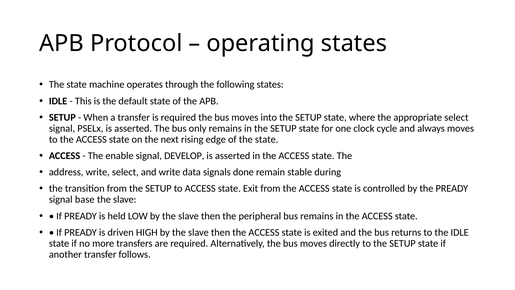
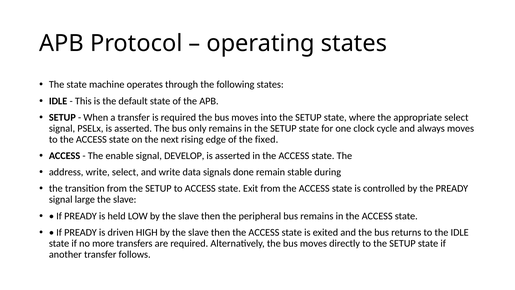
of the state: state -> fixed
base: base -> large
